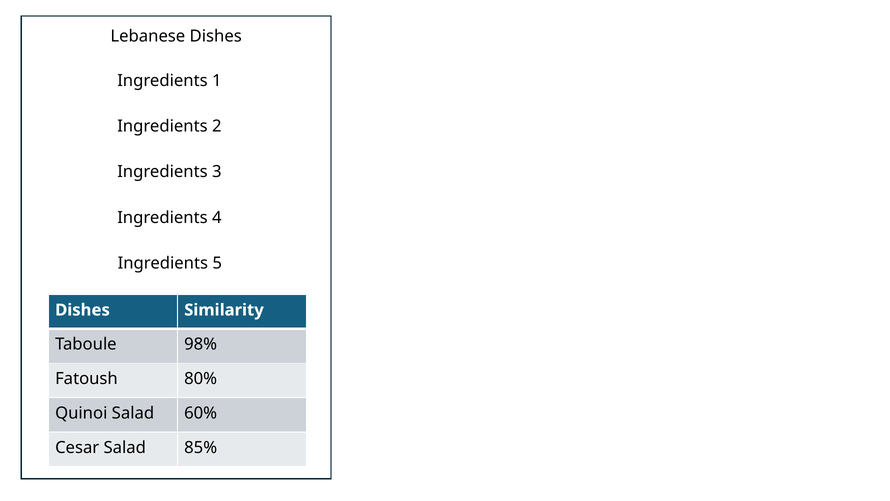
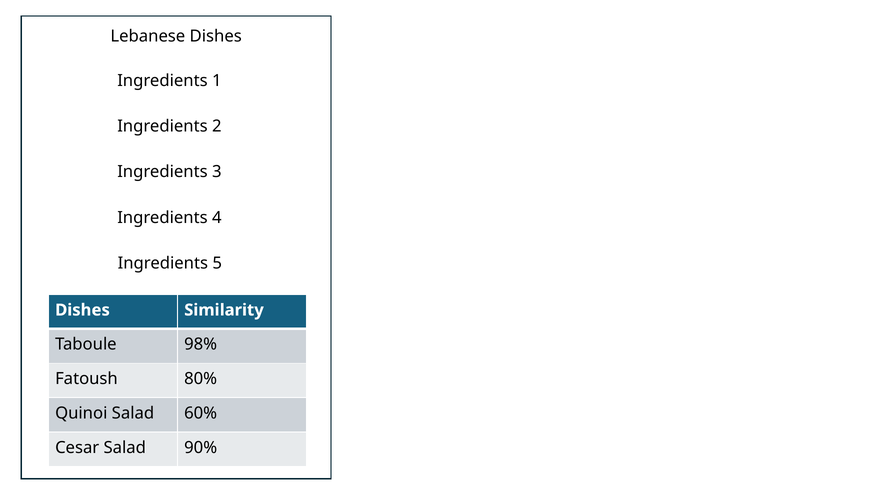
85%: 85% -> 90%
